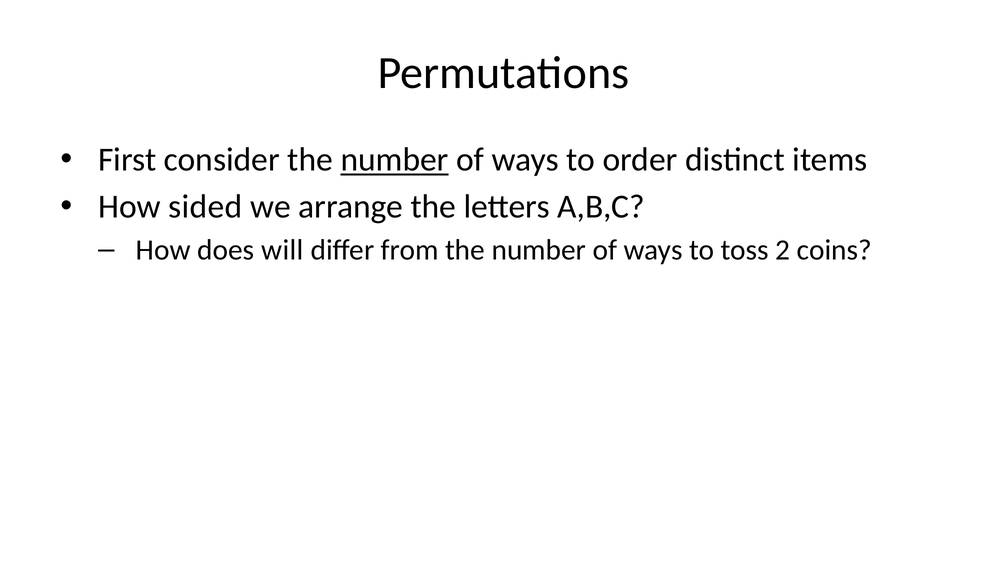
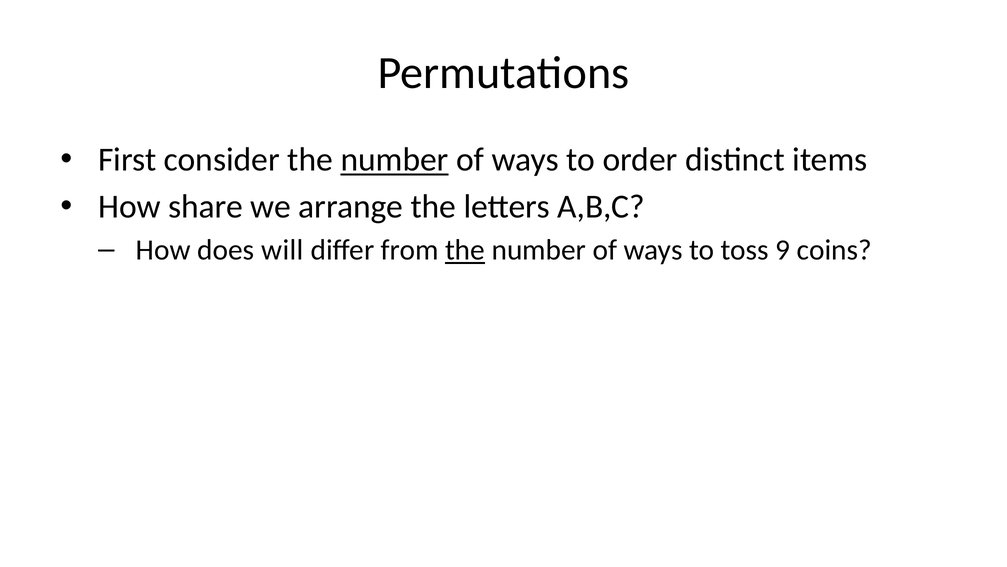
sided: sided -> share
the at (465, 250) underline: none -> present
2: 2 -> 9
